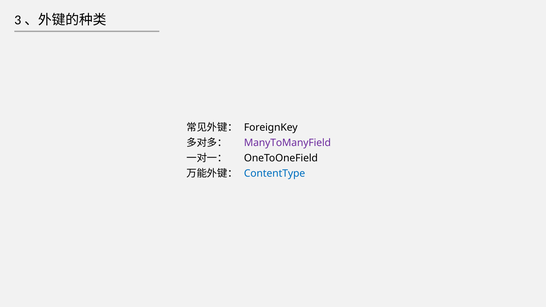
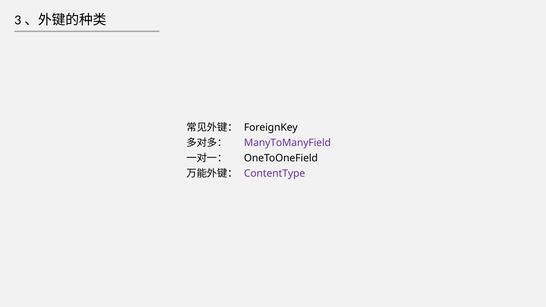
ContentType colour: blue -> purple
